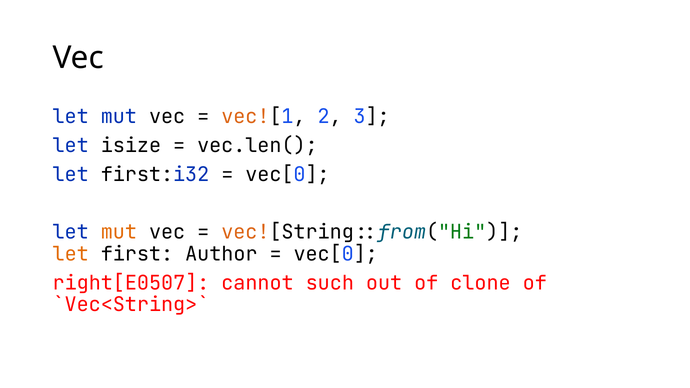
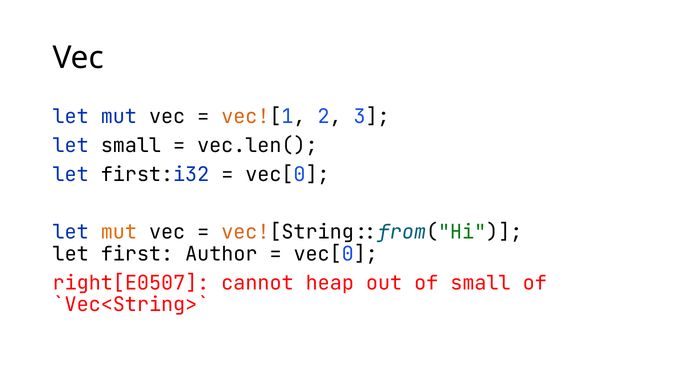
let isize: isize -> small
let at (71, 254) colour: orange -> black
such: such -> heap
of clone: clone -> small
